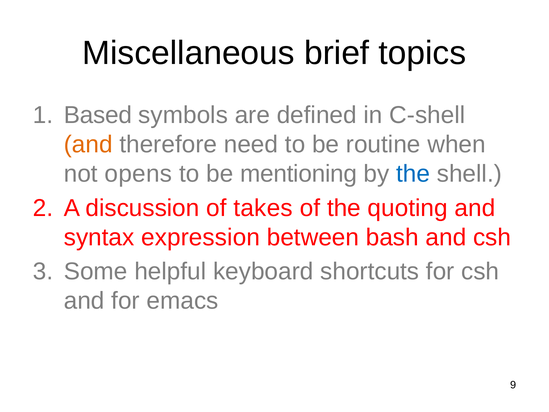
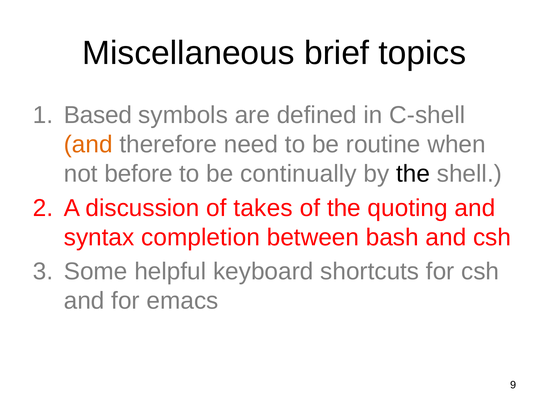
opens: opens -> before
mentioning: mentioning -> continually
the at (413, 174) colour: blue -> black
expression: expression -> completion
